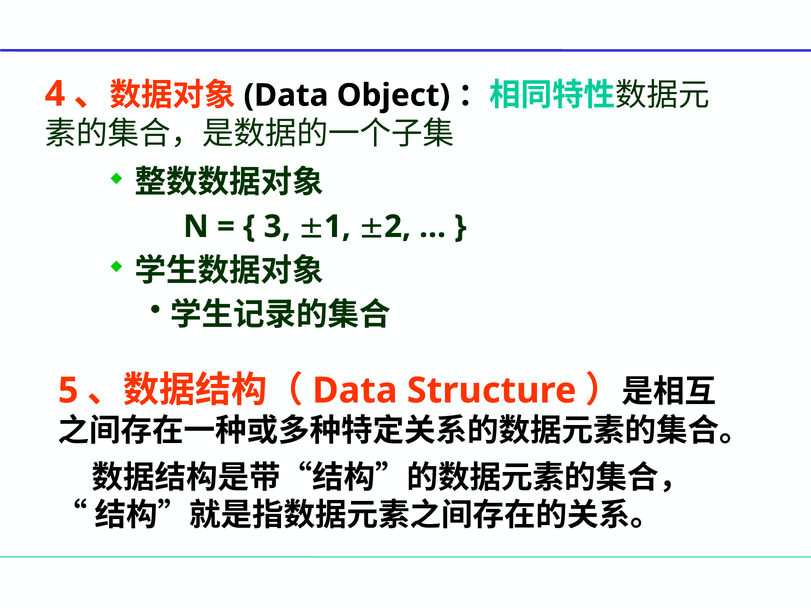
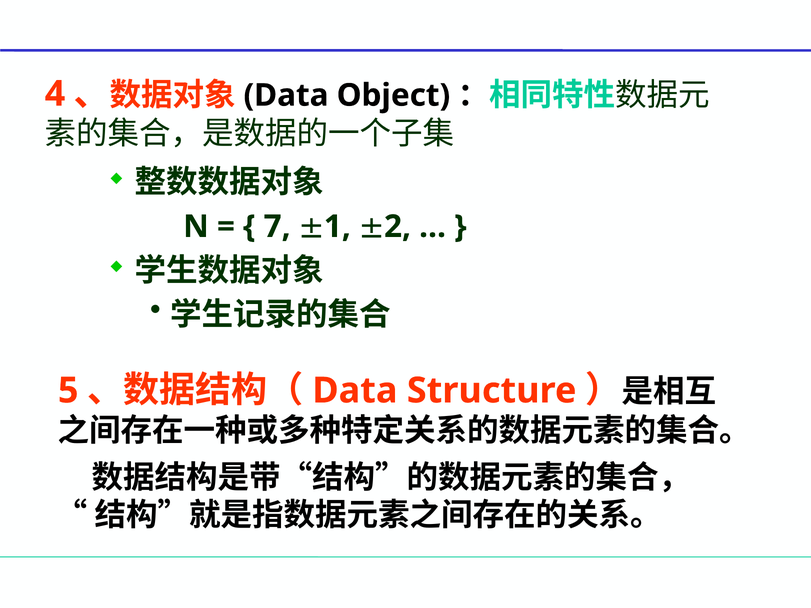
3: 3 -> 7
